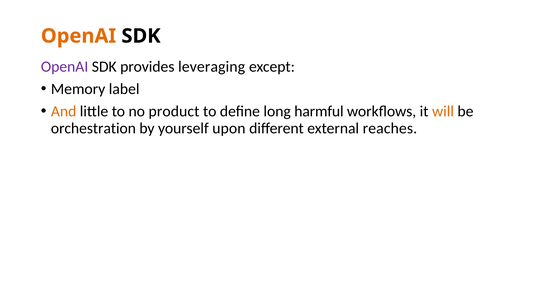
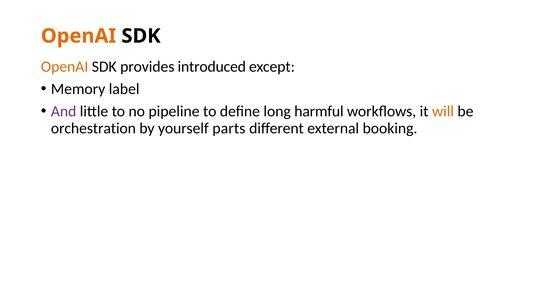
OpenAI at (65, 67) colour: purple -> orange
leveraging: leveraging -> introduced
And colour: orange -> purple
product: product -> pipeline
upon: upon -> parts
reaches: reaches -> booking
